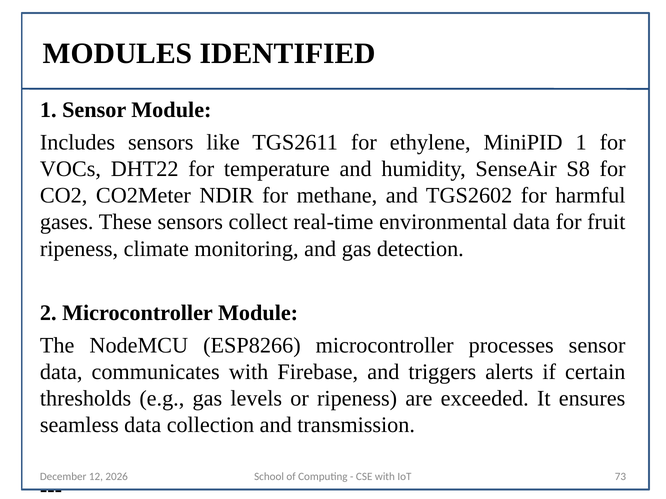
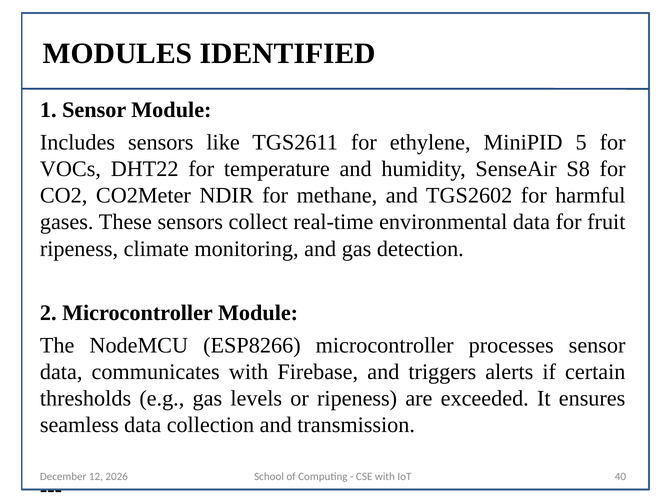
MiniPID 1: 1 -> 5
73: 73 -> 40
